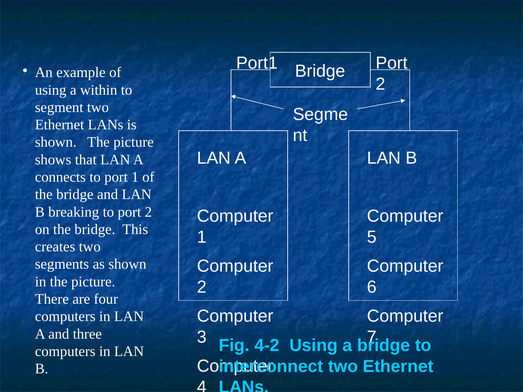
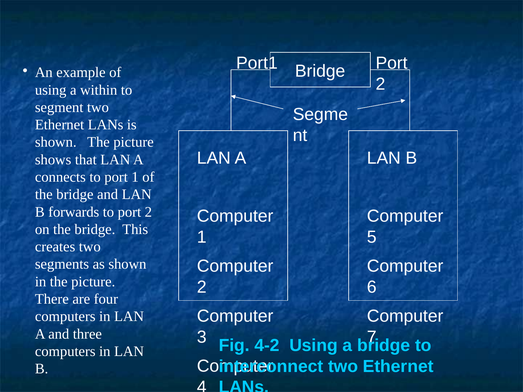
breaking: breaking -> forwards
